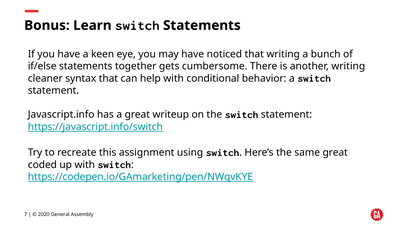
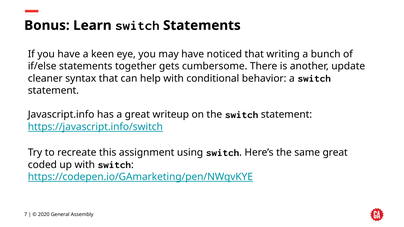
another writing: writing -> update
